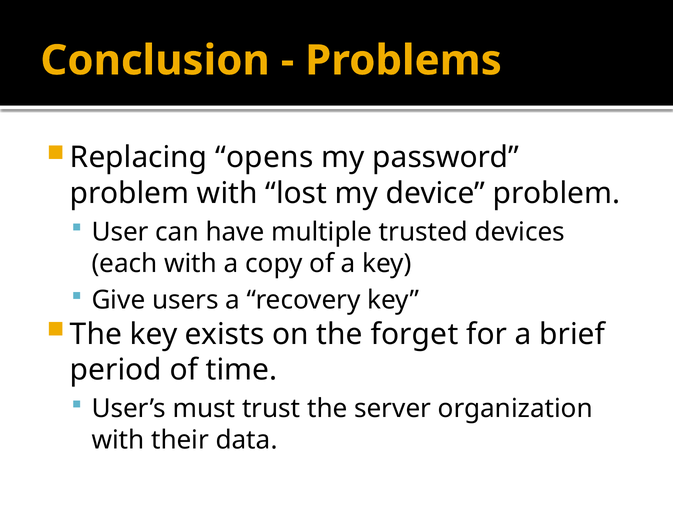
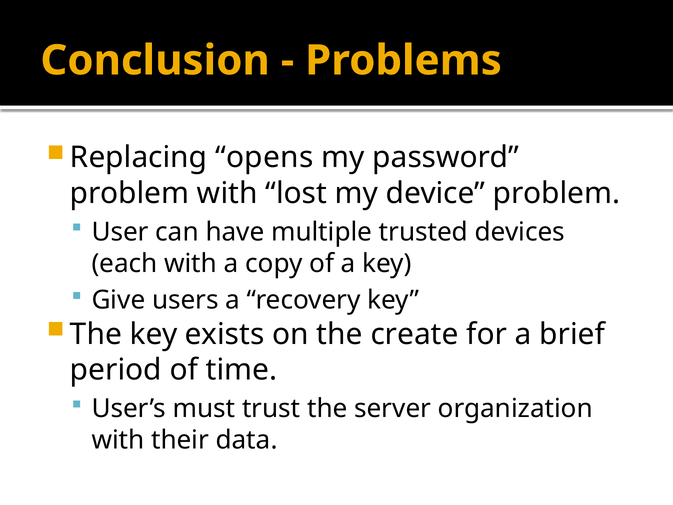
forget: forget -> create
